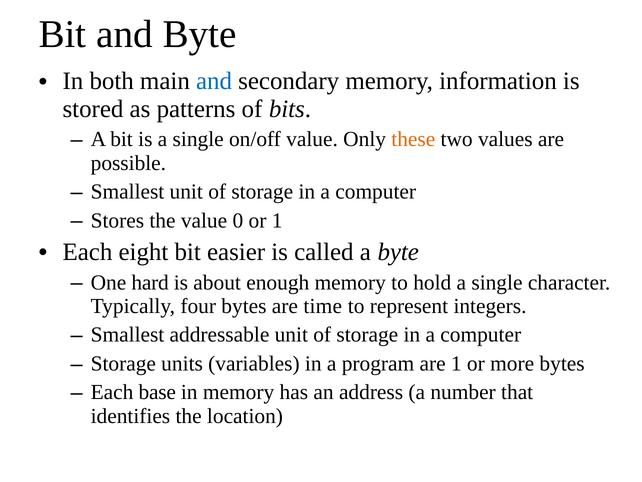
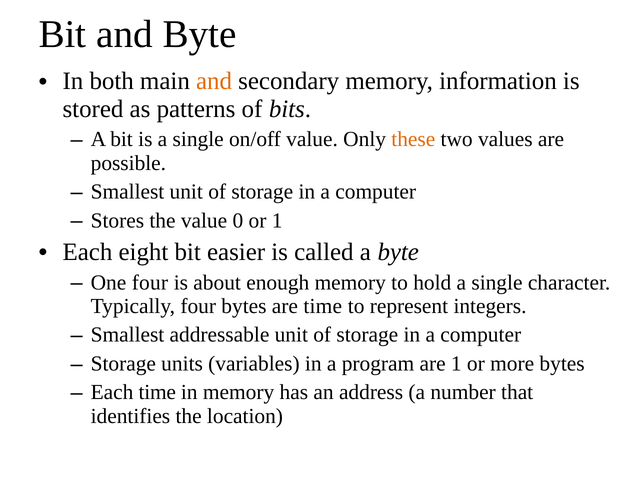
and at (214, 81) colour: blue -> orange
One hard: hard -> four
Each base: base -> time
